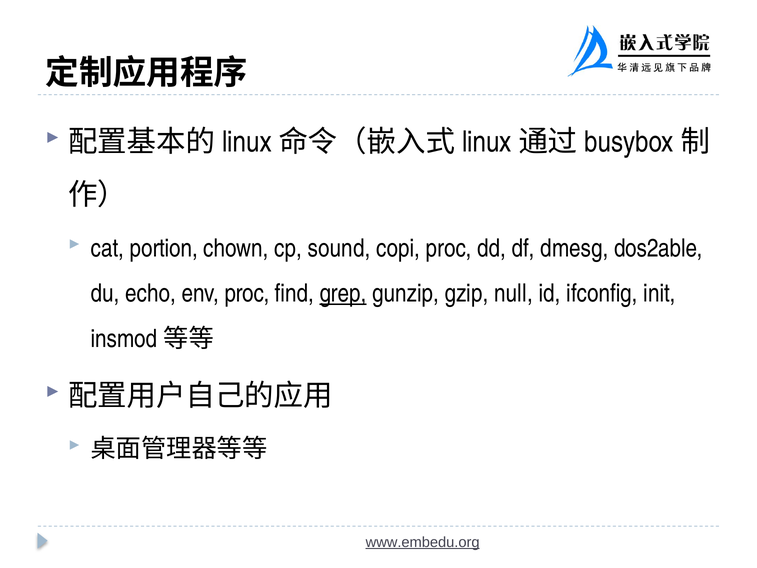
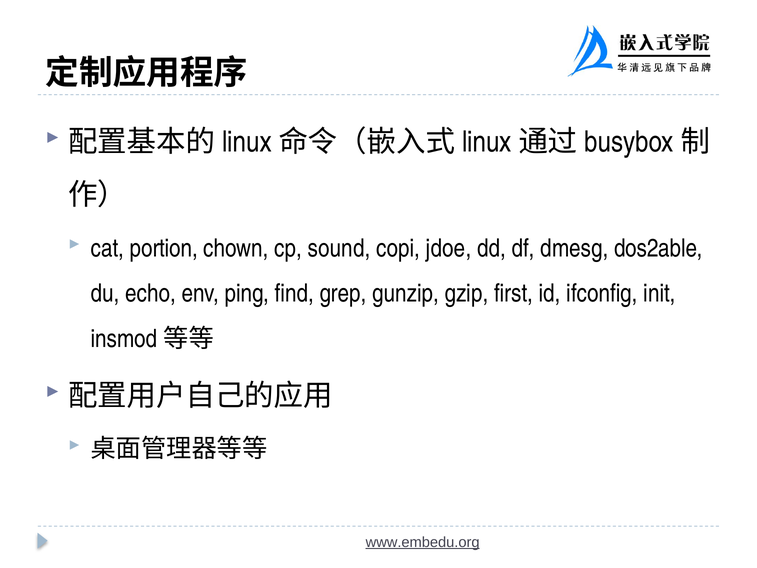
copi proc: proc -> jdoe
env proc: proc -> ping
grep underline: present -> none
null: null -> first
